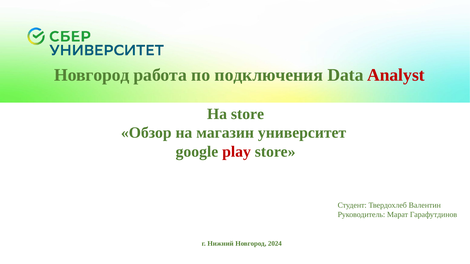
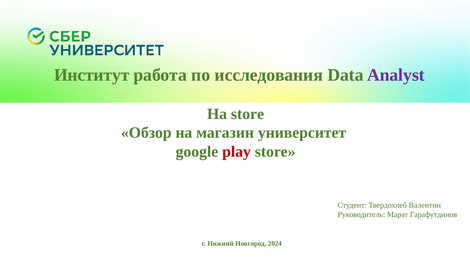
Новгород at (92, 75): Новгород -> Институт
подключения: подключения -> исследования
Analyst colour: red -> purple
